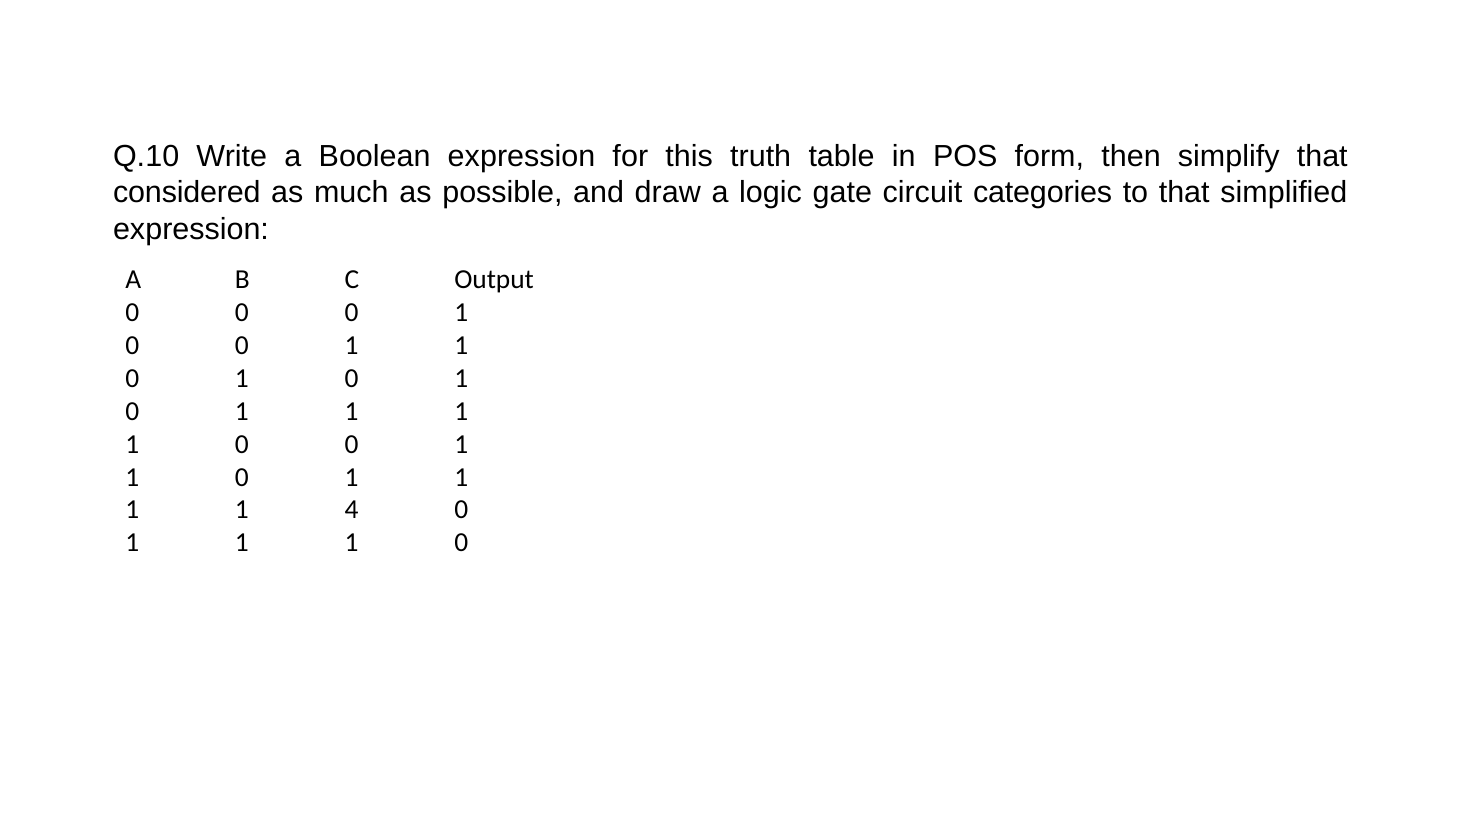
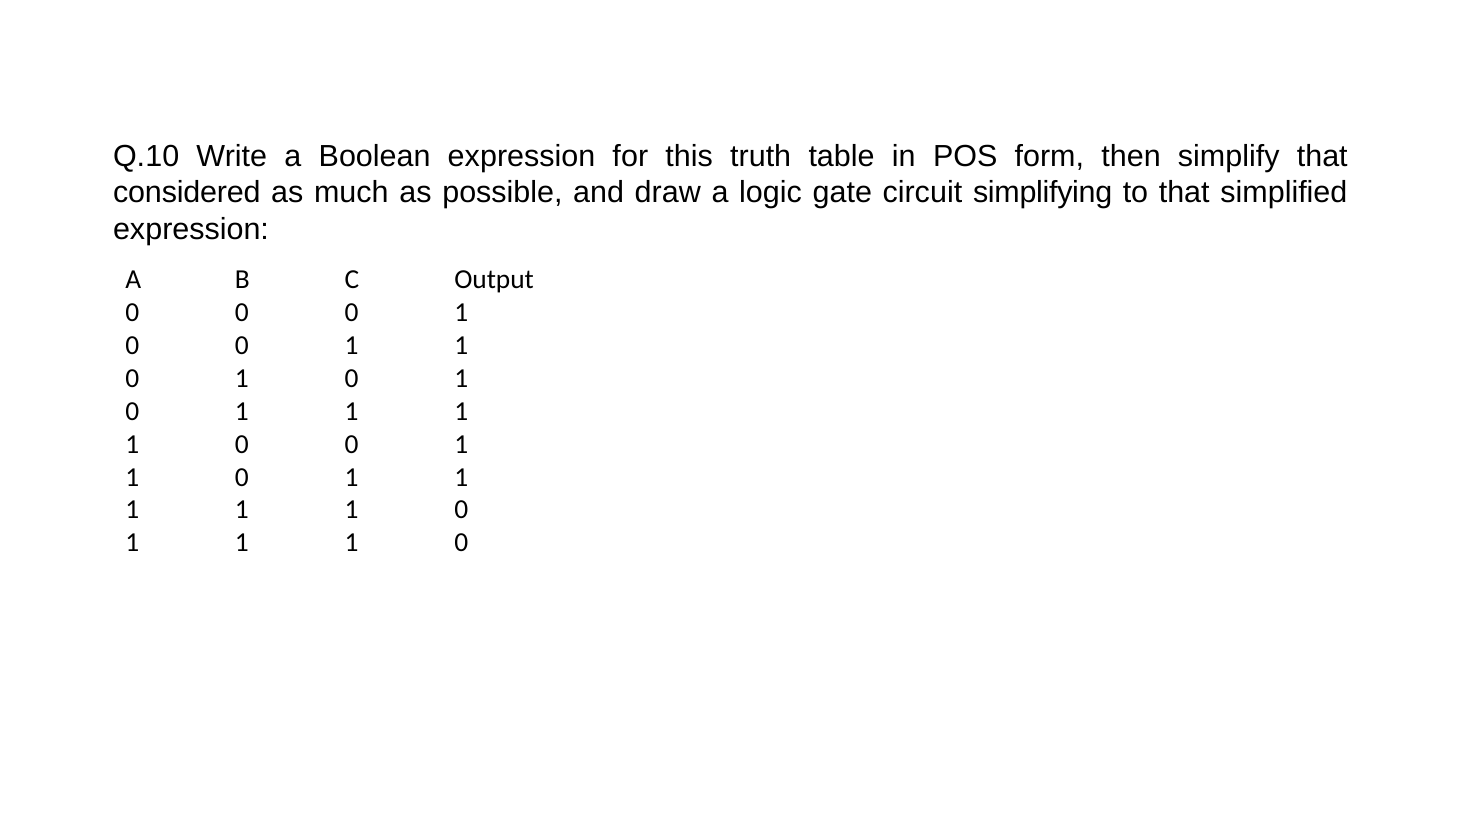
categories: categories -> simplifying
4 at (352, 510): 4 -> 1
